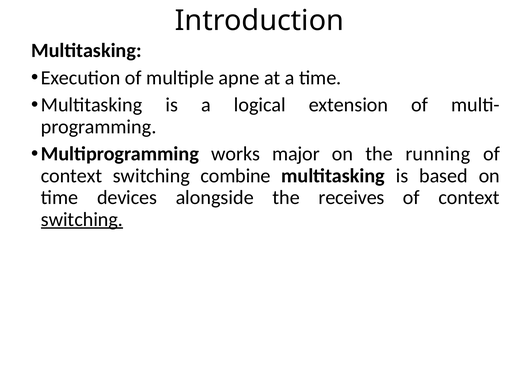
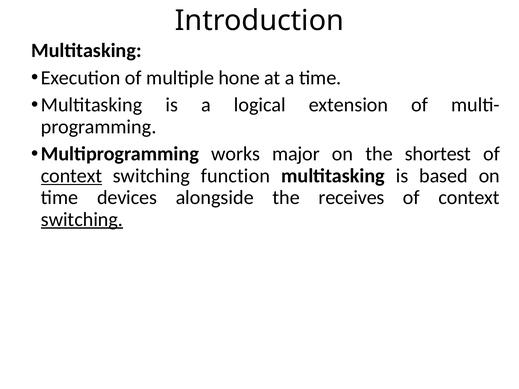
apne: apne -> hone
running: running -> shortest
context at (71, 176) underline: none -> present
combine: combine -> function
